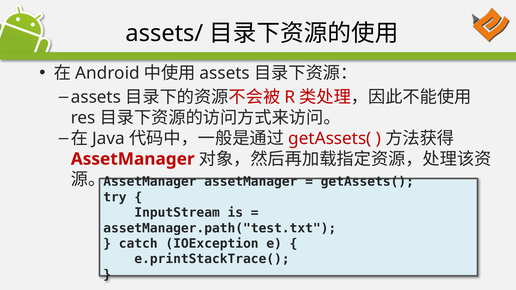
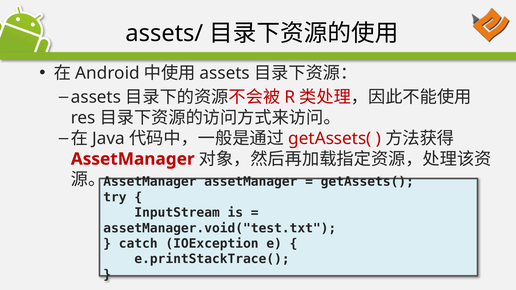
assetManager.path("test.txt: assetManager.path("test.txt -> assetManager.void("test.txt
